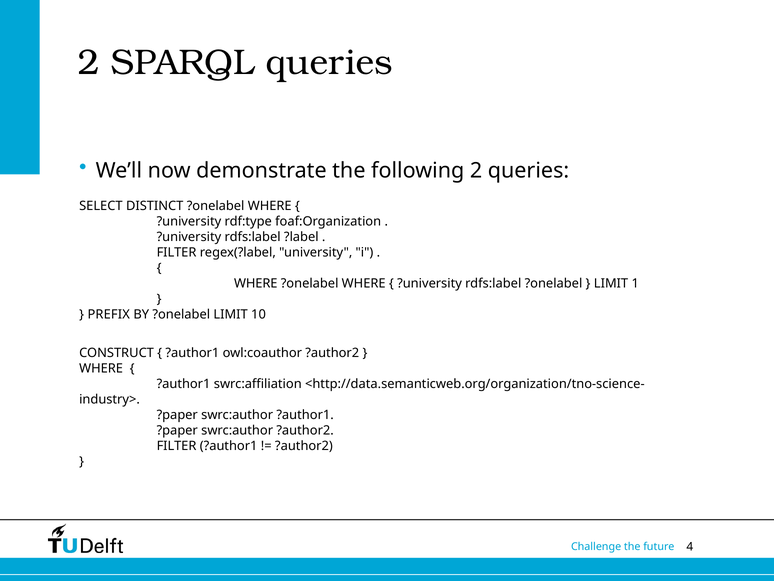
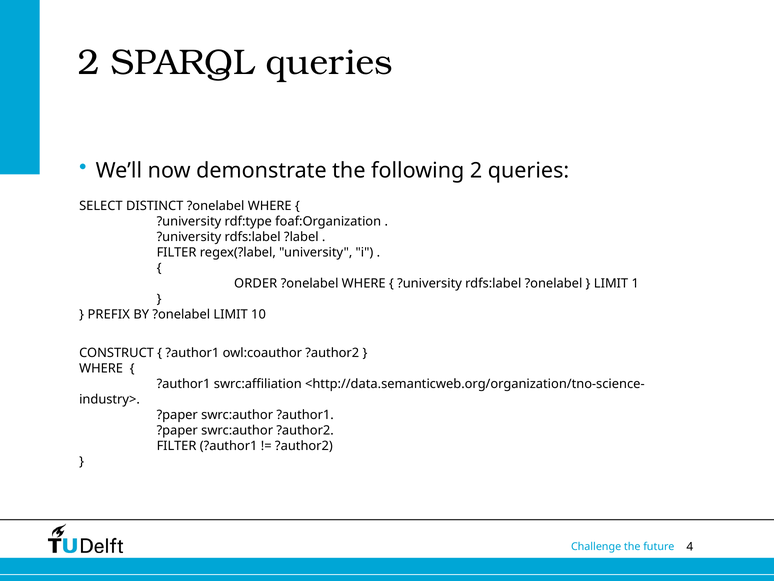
WHERE at (256, 283): WHERE -> ORDER
